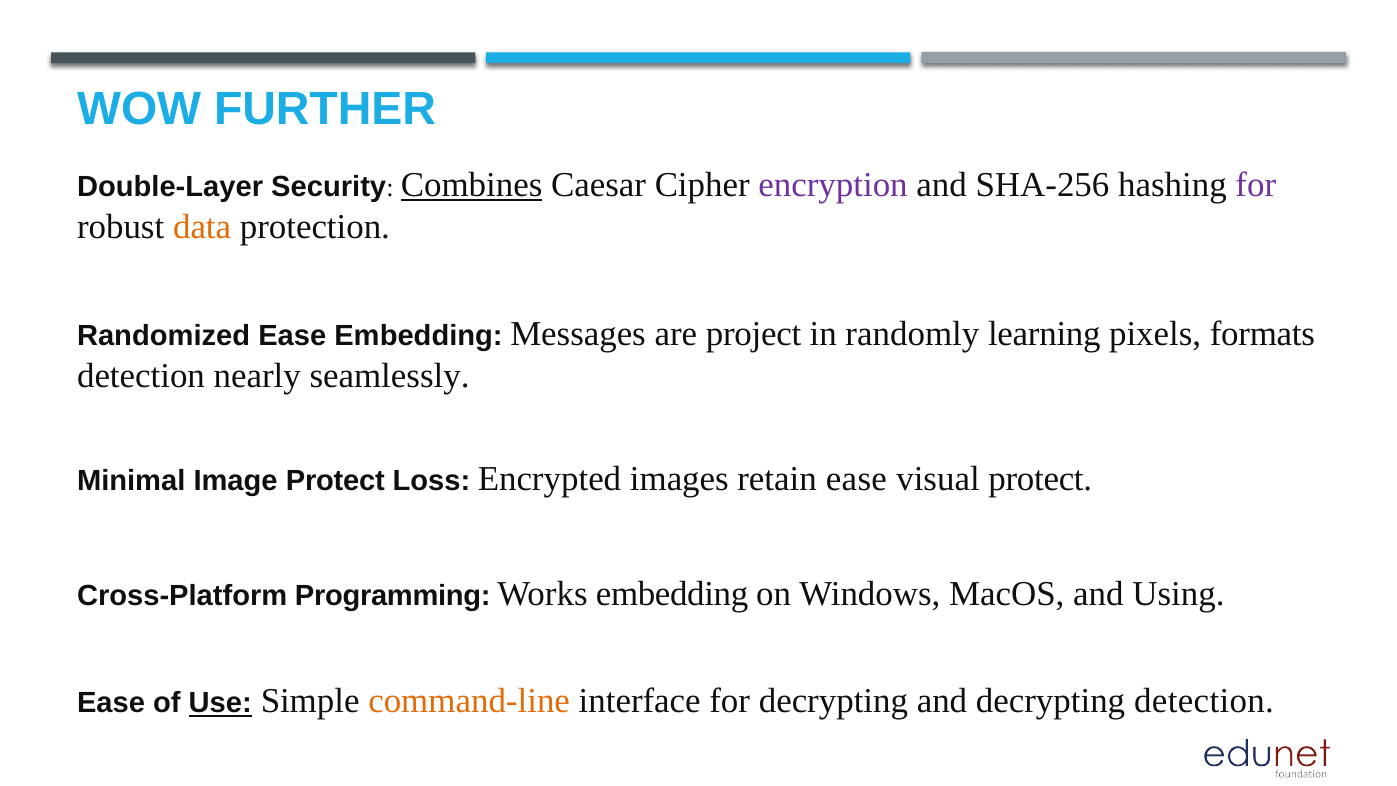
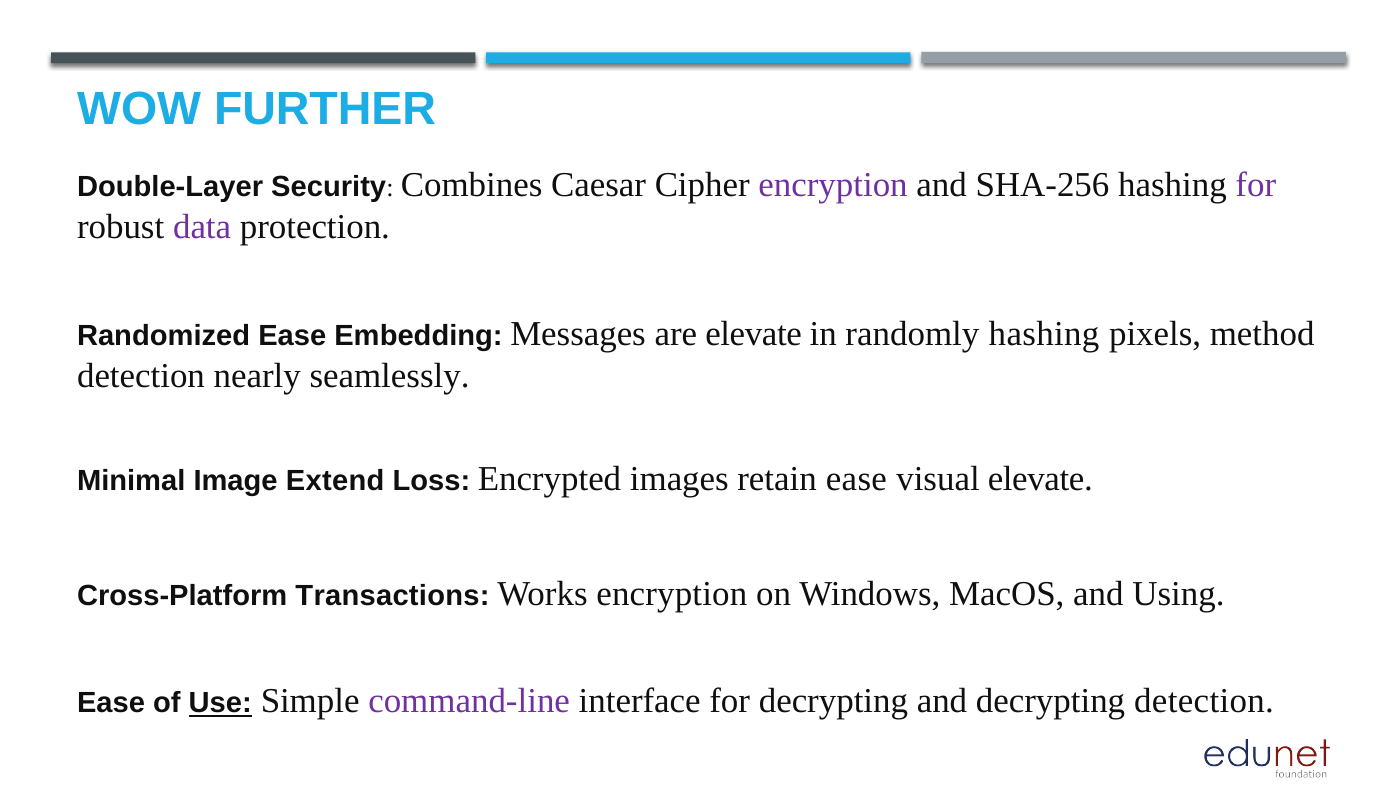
Combines underline: present -> none
data colour: orange -> purple
are project: project -> elevate
randomly learning: learning -> hashing
formats: formats -> method
Image Protect: Protect -> Extend
visual protect: protect -> elevate
Programming: Programming -> Transactions
Works embedding: embedding -> encryption
command-line colour: orange -> purple
